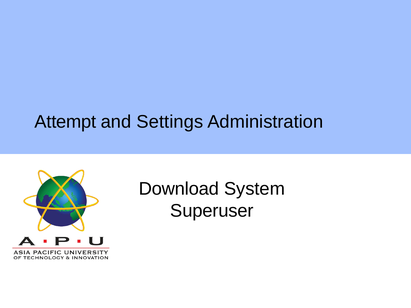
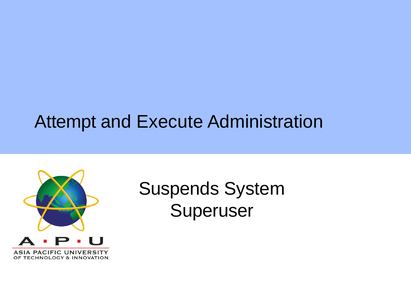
Settings: Settings -> Execute
Download: Download -> Suspends
